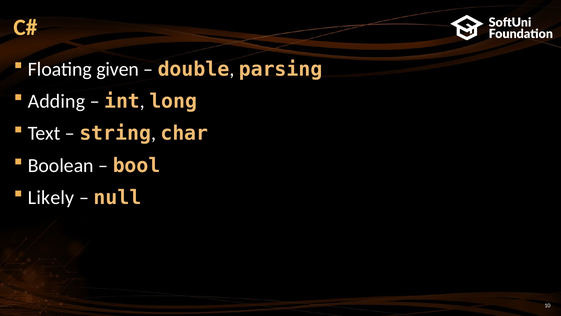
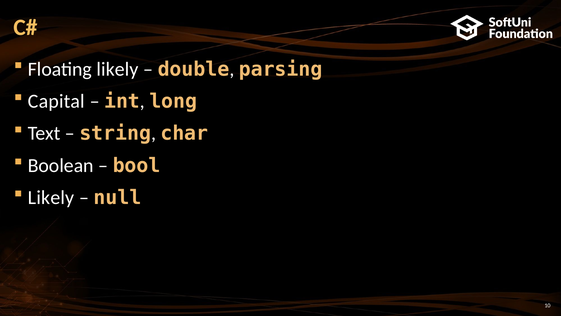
Floating given: given -> likely
Adding: Adding -> Capital
